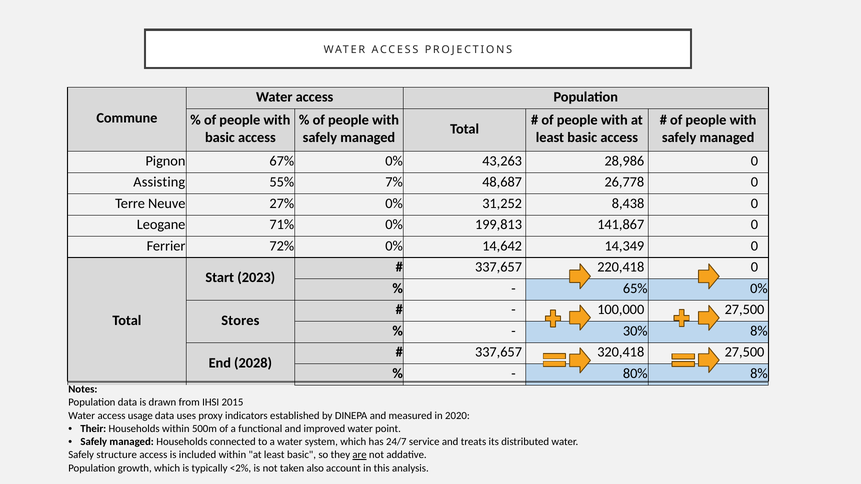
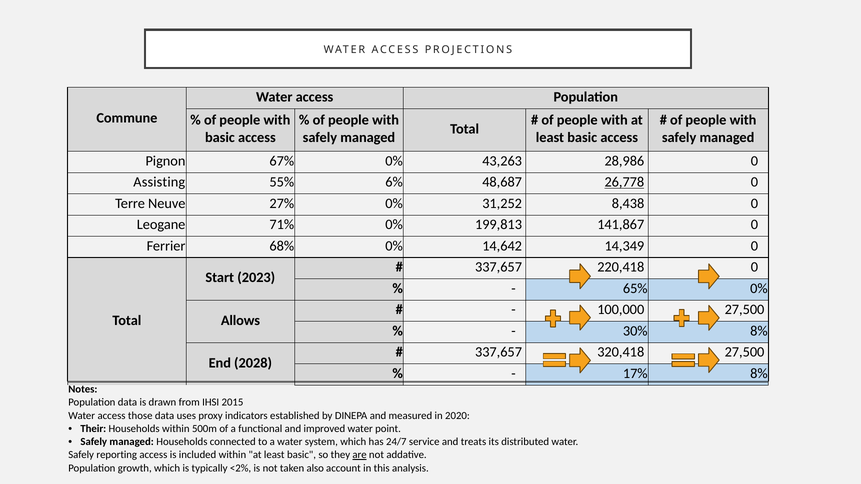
7%: 7% -> 6%
26,778 underline: none -> present
72%: 72% -> 68%
Stores: Stores -> Allows
80%: 80% -> 17%
usage: usage -> those
structure: structure -> reporting
